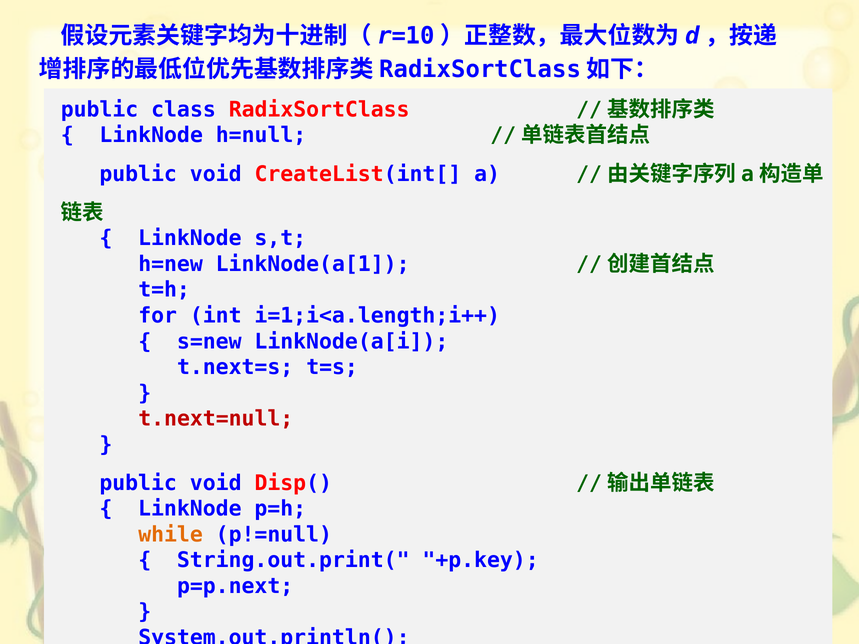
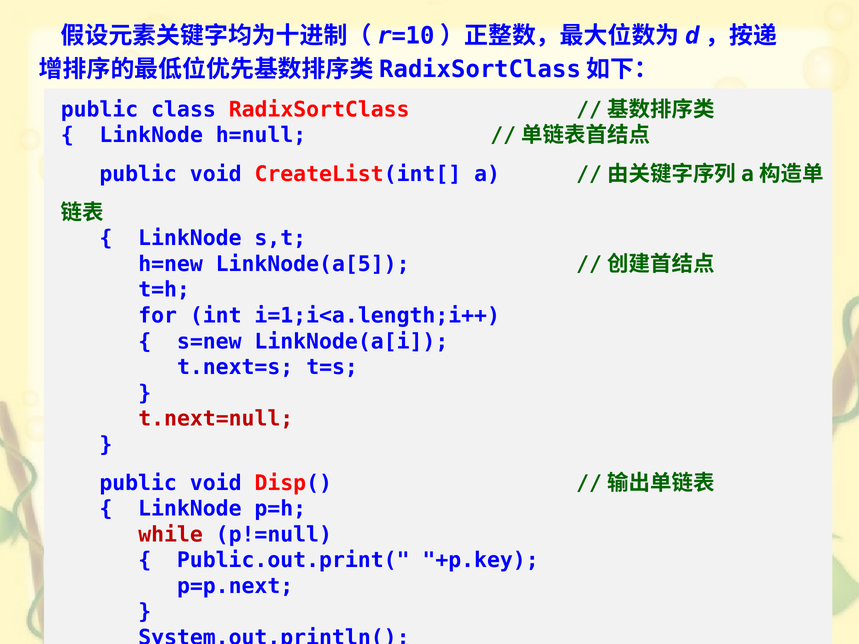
LinkNode(a[1: LinkNode(a[1 -> LinkNode(a[5
while colour: orange -> red
String.out.print(: String.out.print( -> Public.out.print(
